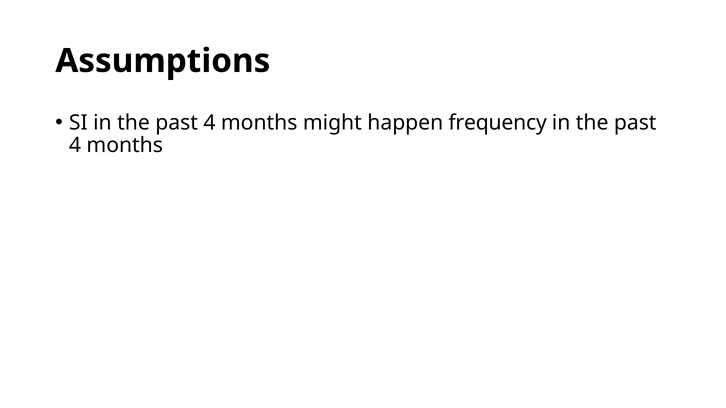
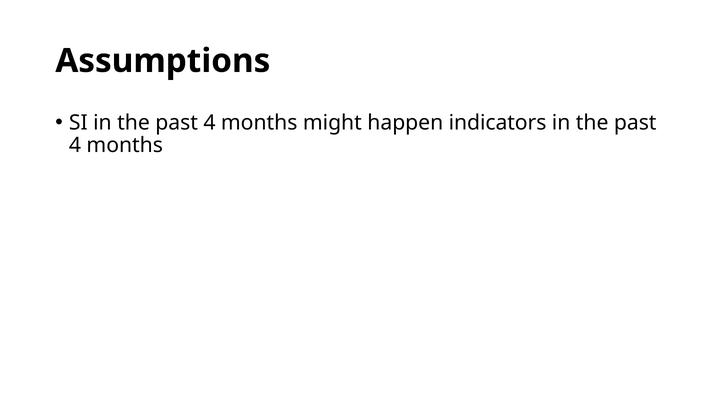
frequency: frequency -> indicators
